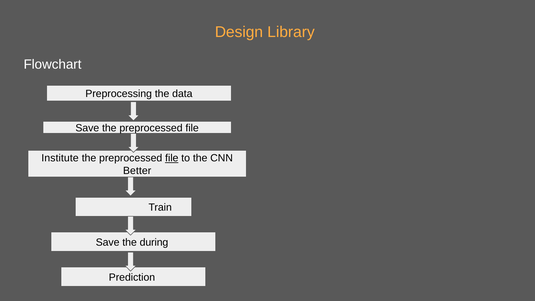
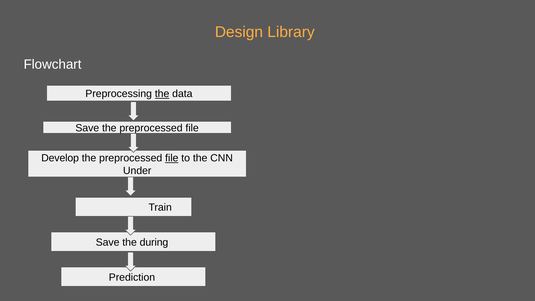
the at (162, 94) underline: none -> present
Institute: Institute -> Develop
Better: Better -> Under
